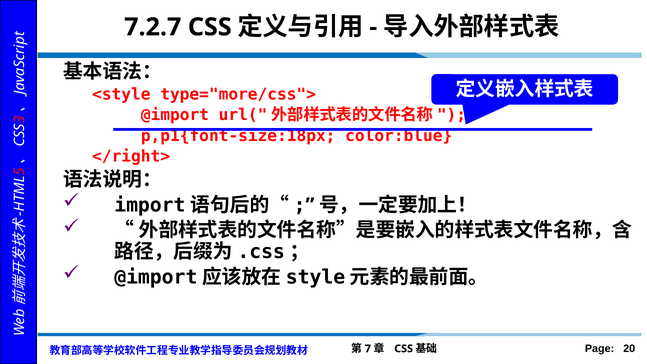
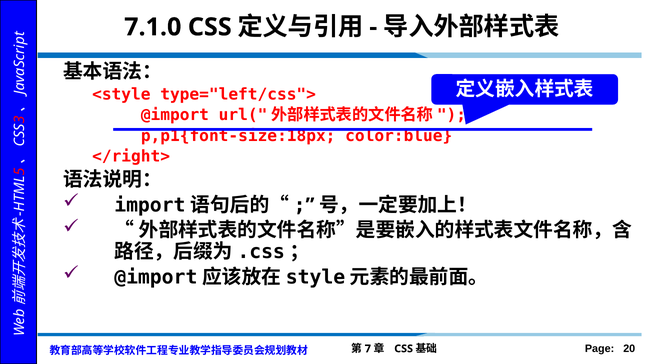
7.2.7: 7.2.7 -> 7.1.0
type="more/css">: type="more/css"> -> type="left/css">
